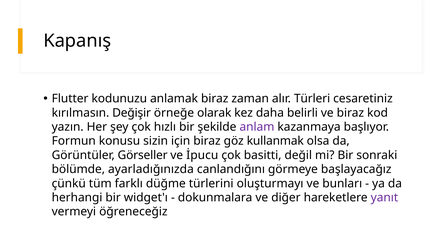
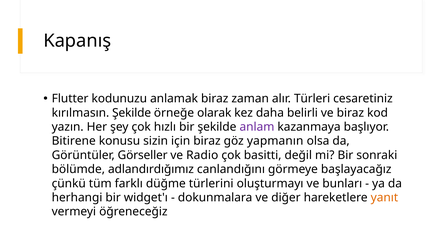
kırılmasın Değişir: Değişir -> Şekilde
Formun: Formun -> Bitirene
kullanmak: kullanmak -> yapmanın
İpucu: İpucu -> Radio
ayarladığınızda: ayarladığınızda -> adlandırdığımız
yanıt colour: purple -> orange
